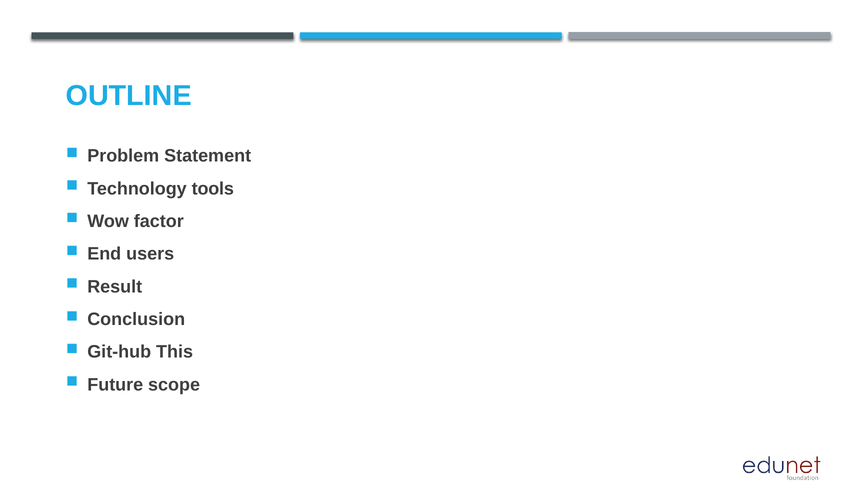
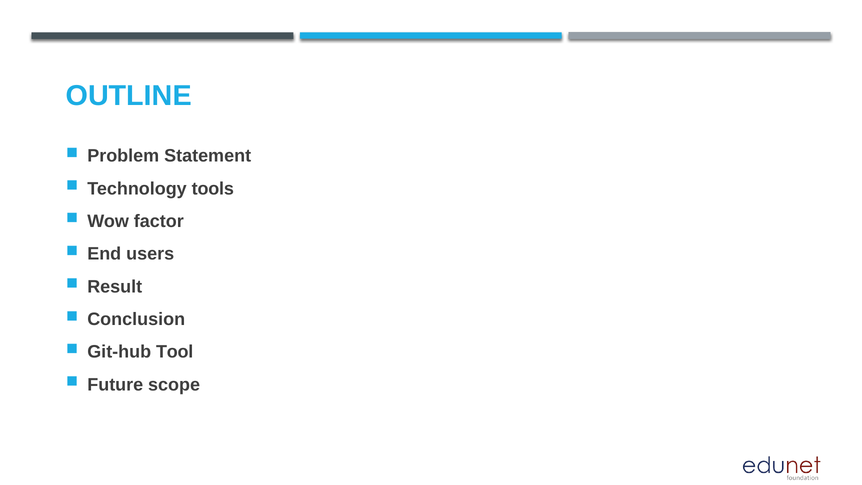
This: This -> Tool
